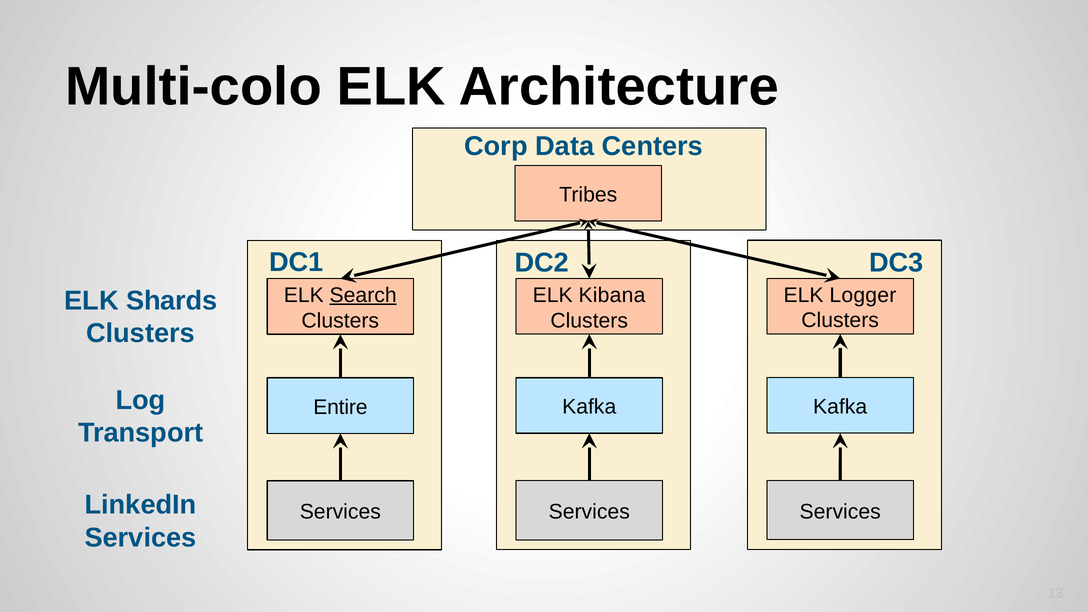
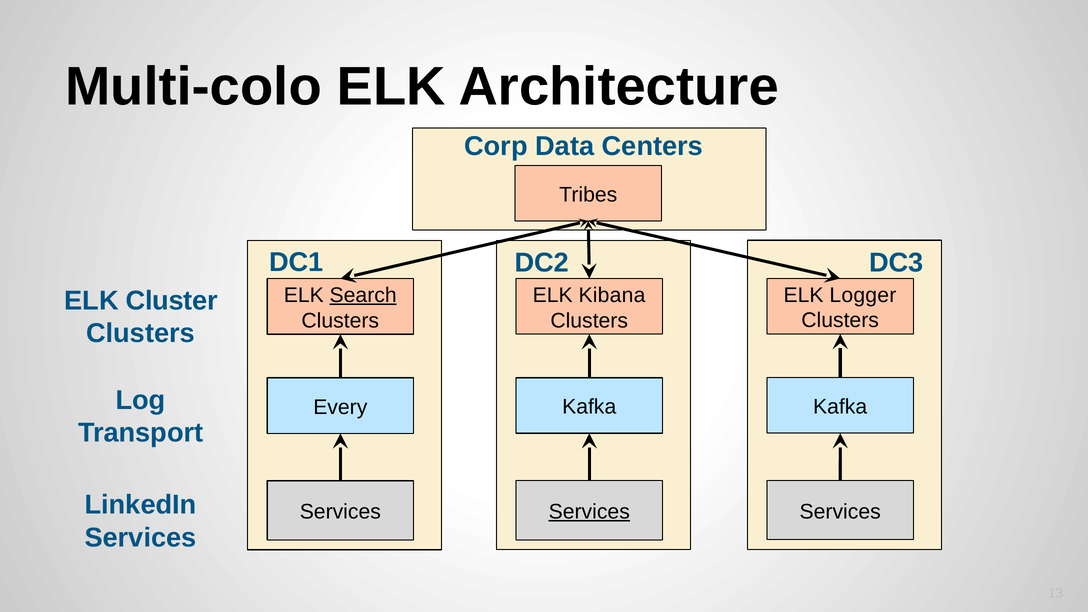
Shards: Shards -> Cluster
Entire: Entire -> Every
Services at (589, 512) underline: none -> present
